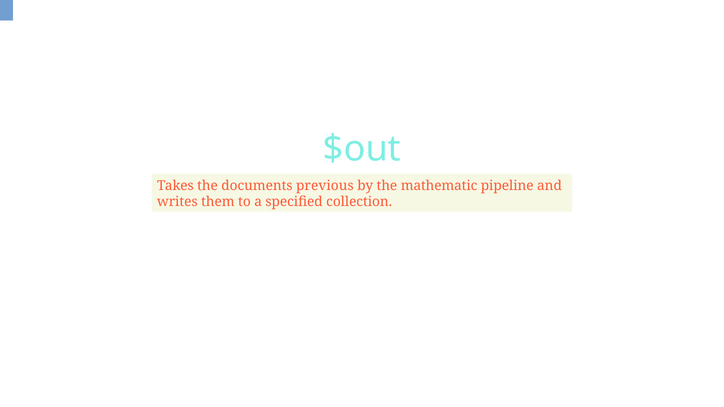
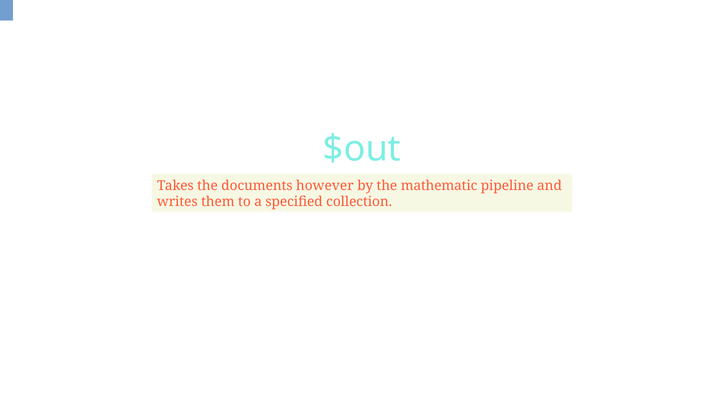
previous: previous -> however
